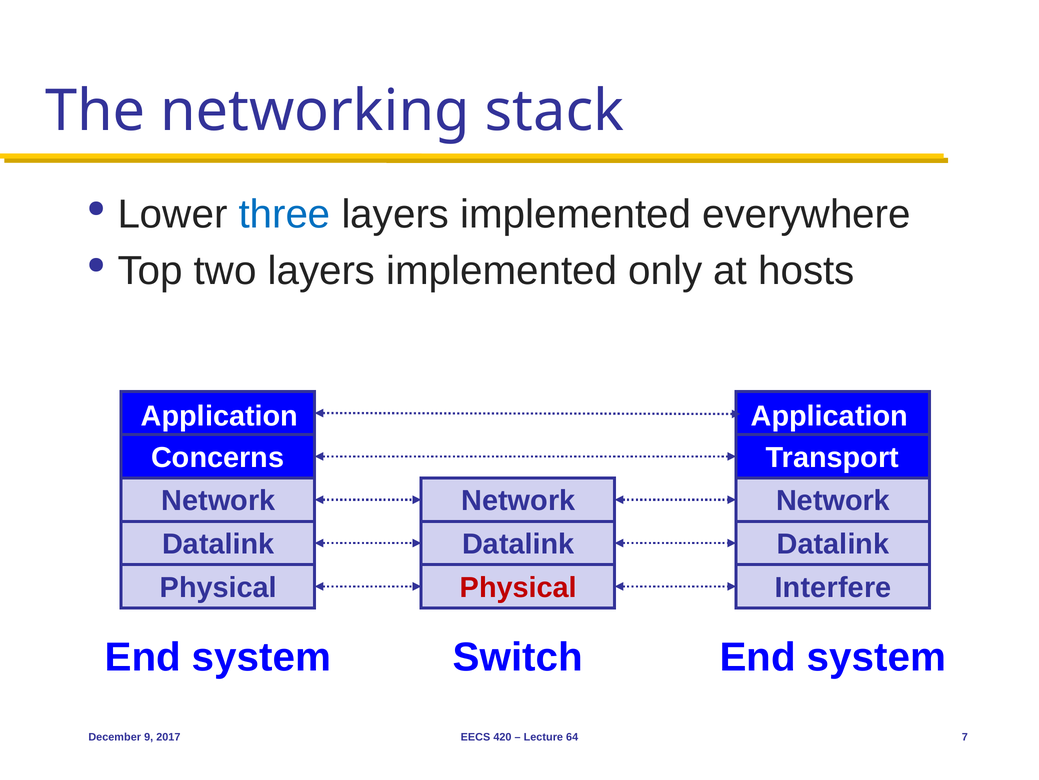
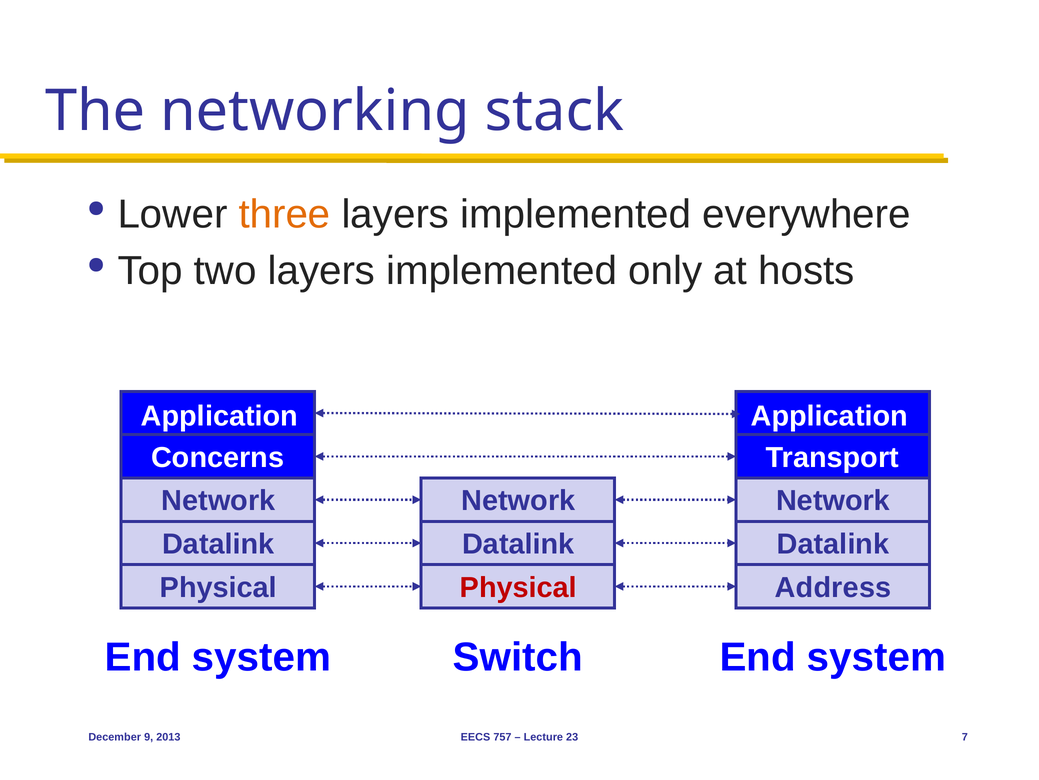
three colour: blue -> orange
Interfere: Interfere -> Address
2017: 2017 -> 2013
420: 420 -> 757
64: 64 -> 23
